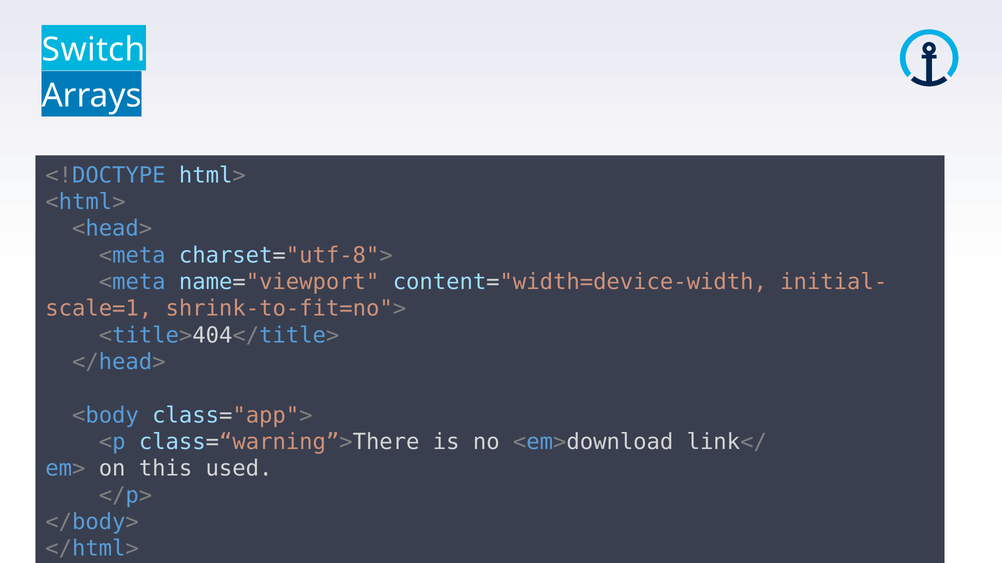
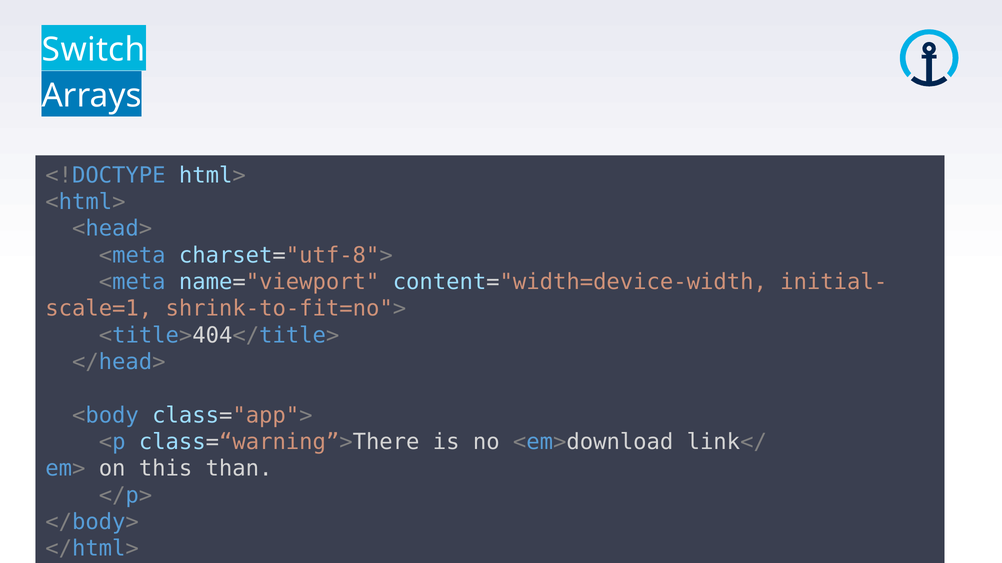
used: used -> than
